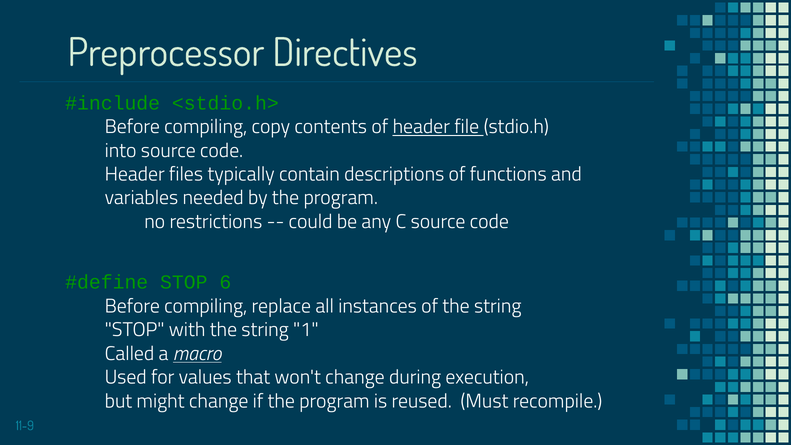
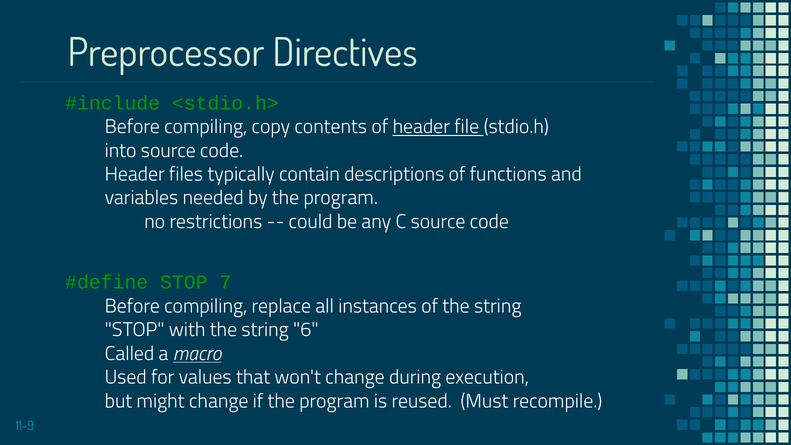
6: 6 -> 7
1: 1 -> 6
